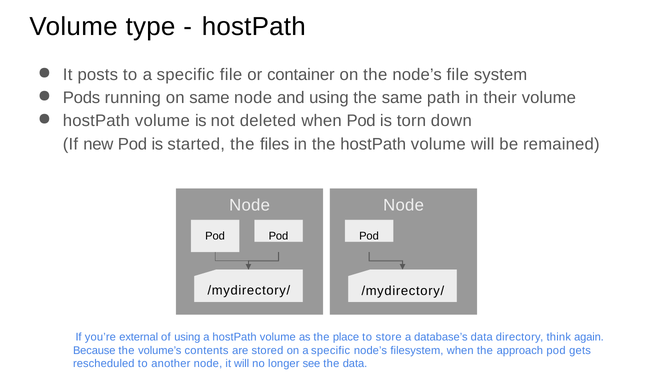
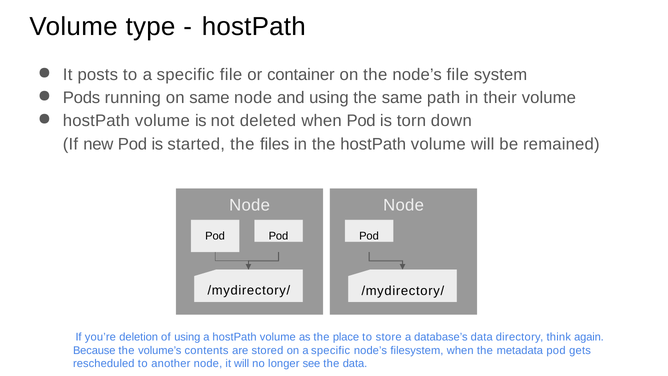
external: external -> deletion
approach: approach -> metadata
